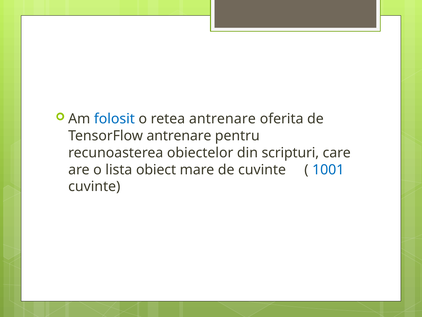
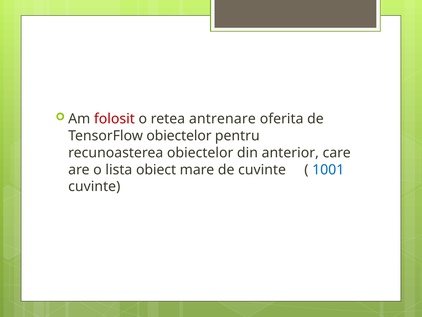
folosit colour: blue -> red
TensorFlow antrenare: antrenare -> obiectelor
scripturi: scripturi -> anterior
